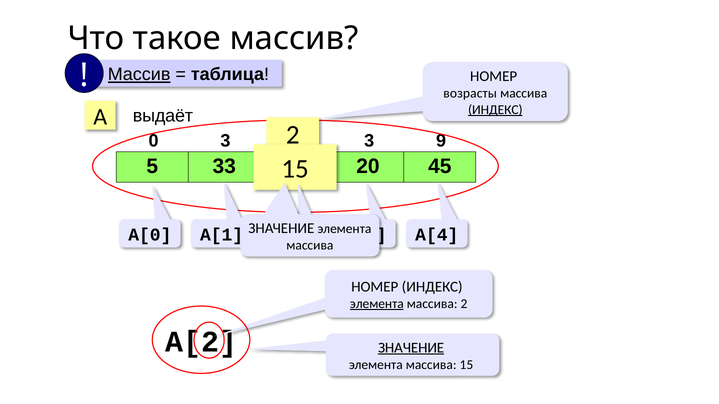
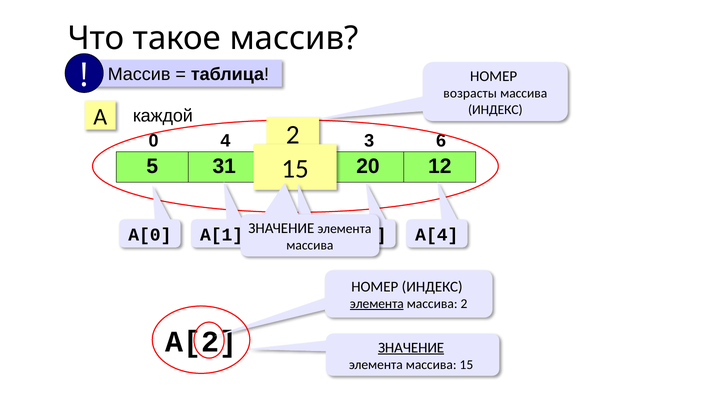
Массив at (139, 75) underline: present -> none
ИНДЕКС at (495, 110) underline: present -> none
выдаёт: выдаёт -> каждой
0 3: 3 -> 4
9: 9 -> 6
33: 33 -> 31
45: 45 -> 12
